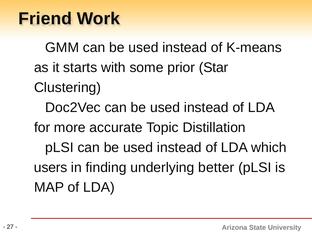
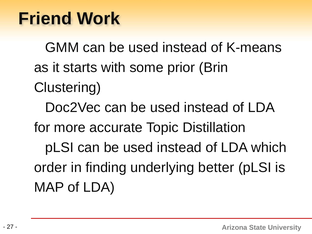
Star: Star -> Brin
users: users -> order
